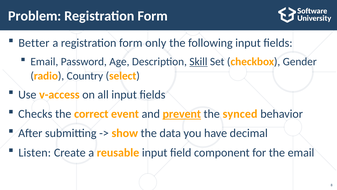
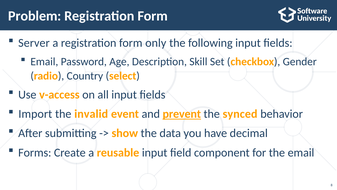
Better: Better -> Server
Skill underline: present -> none
Checks: Checks -> Import
correct: correct -> invalid
Listen: Listen -> Forms
